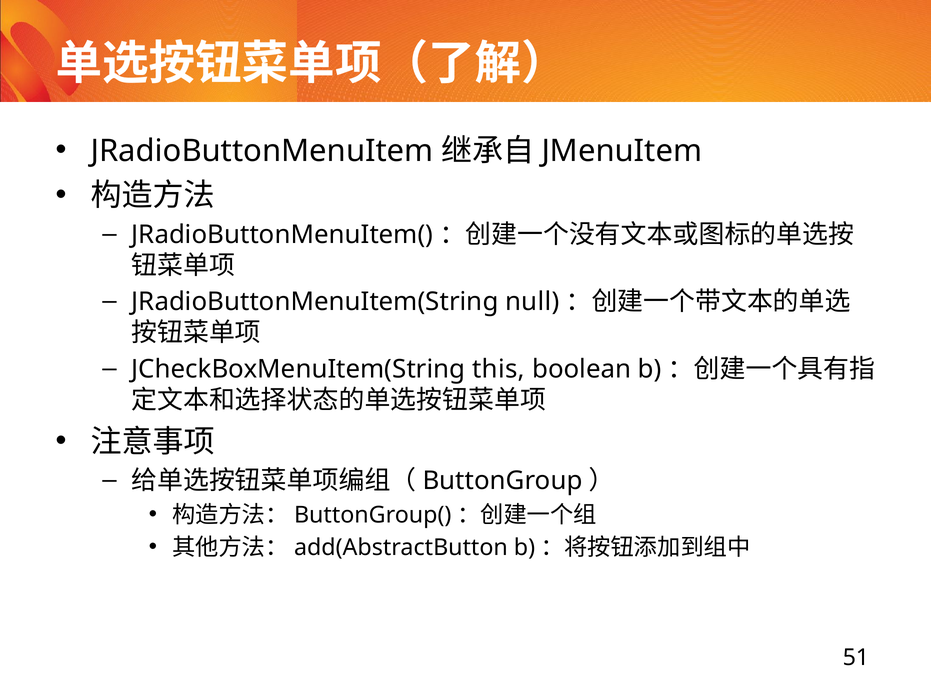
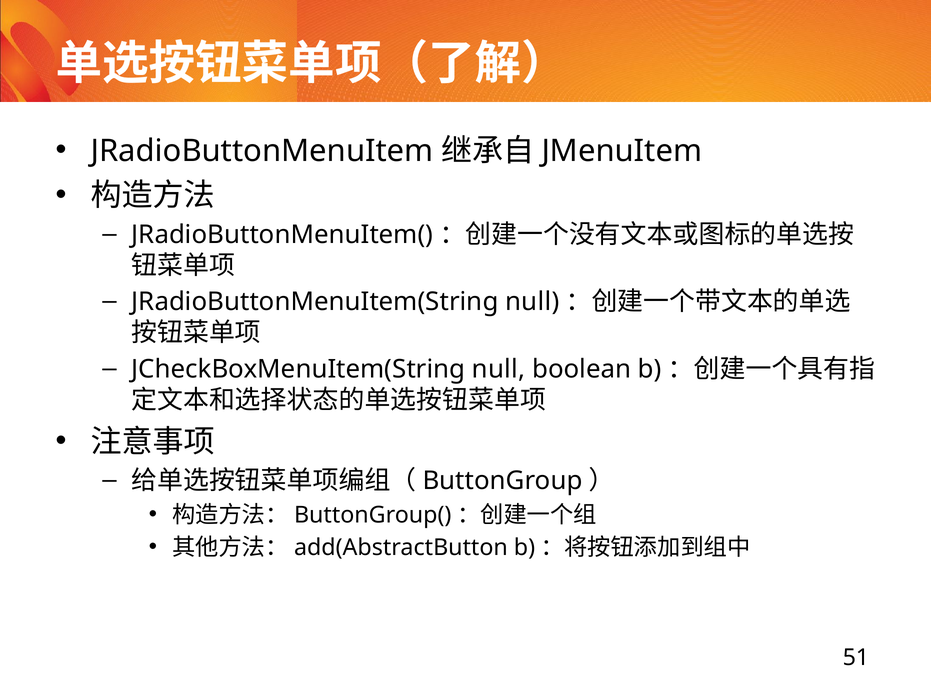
JCheckBoxMenuItem(String this: this -> null
